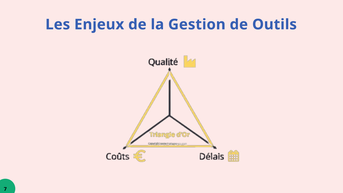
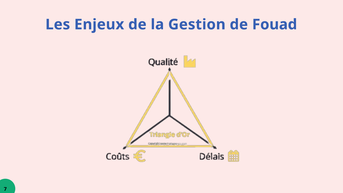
Outils: Outils -> Fouad
